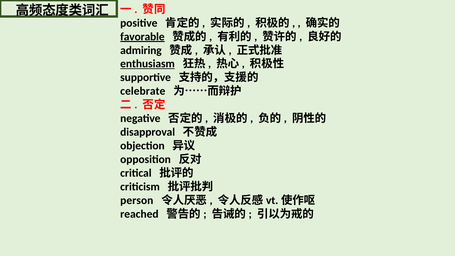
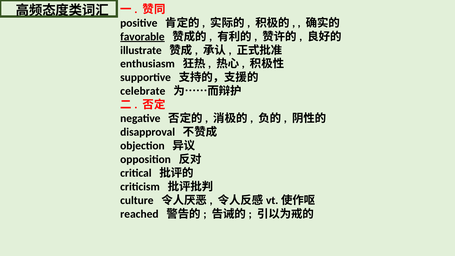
admiring: admiring -> illustrate
enthusiasm underline: present -> none
person: person -> culture
